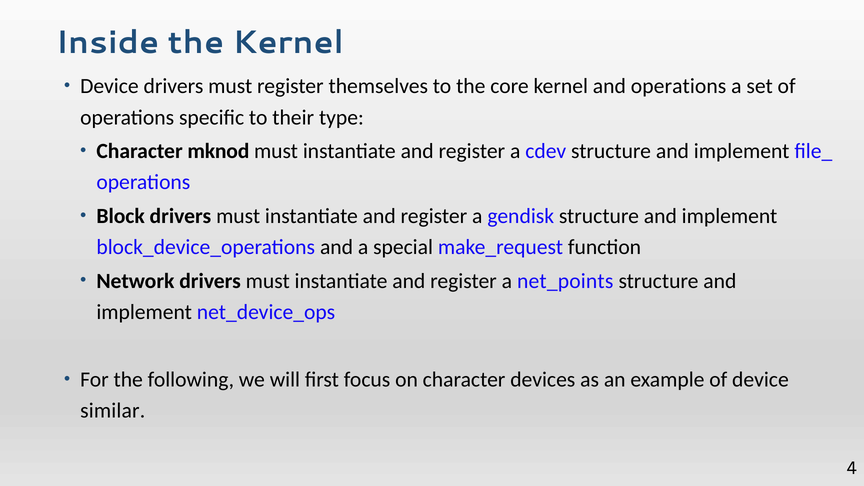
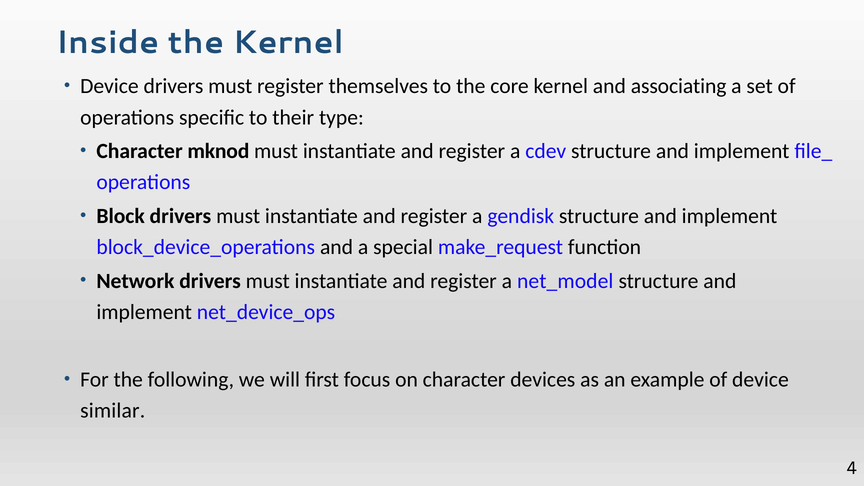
and operations: operations -> associating
net_points: net_points -> net_model
